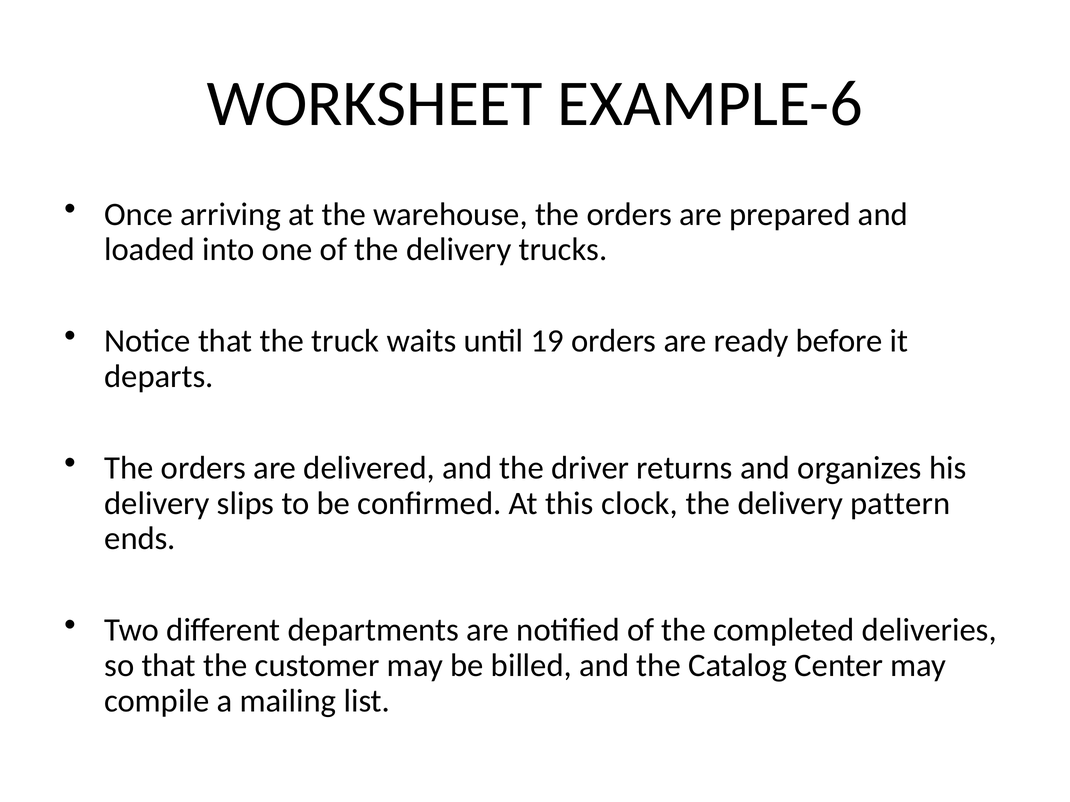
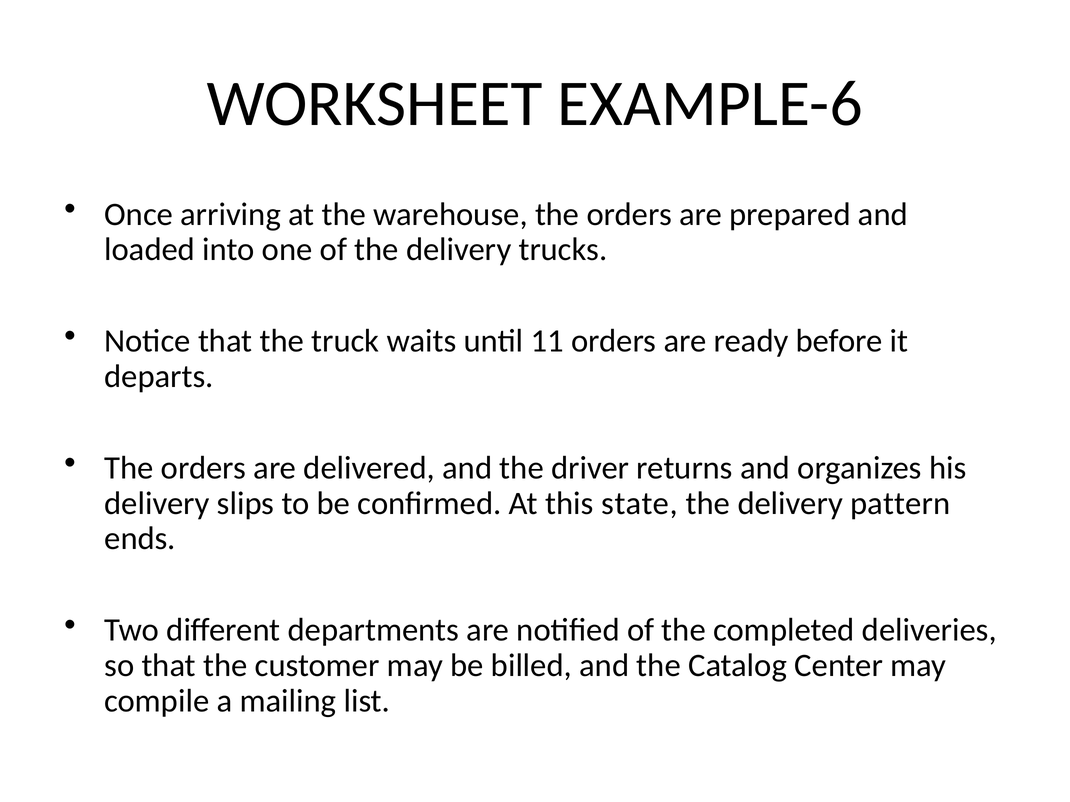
19: 19 -> 11
clock: clock -> state
